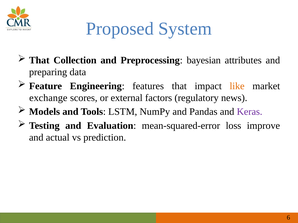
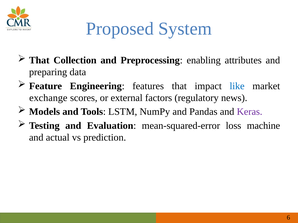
bayesian: bayesian -> enabling
like colour: orange -> blue
improve: improve -> machine
